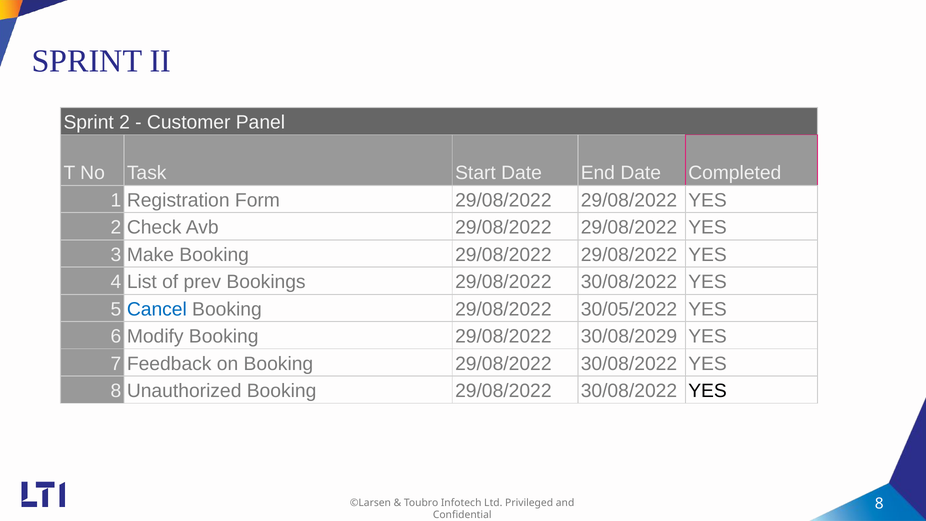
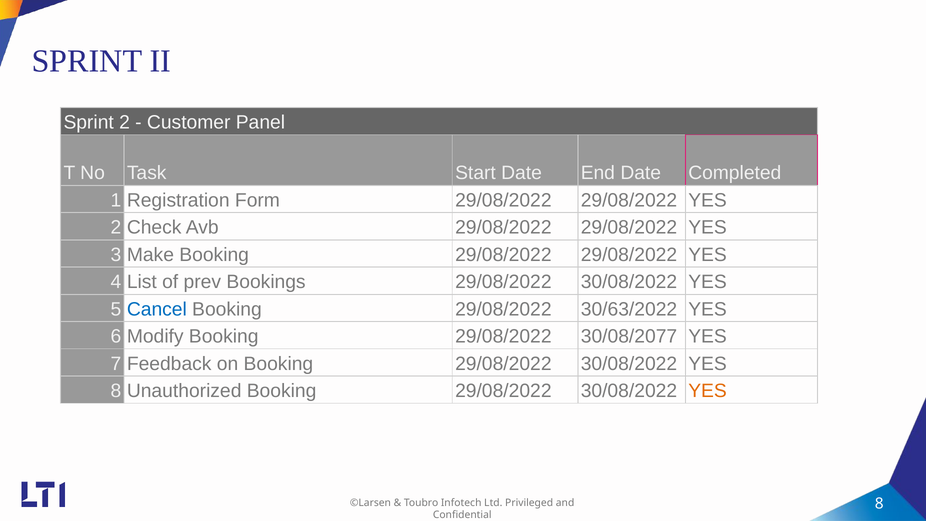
30/05/2022: 30/05/2022 -> 30/63/2022
30/08/2029: 30/08/2029 -> 30/08/2077
YES at (708, 391) colour: black -> orange
